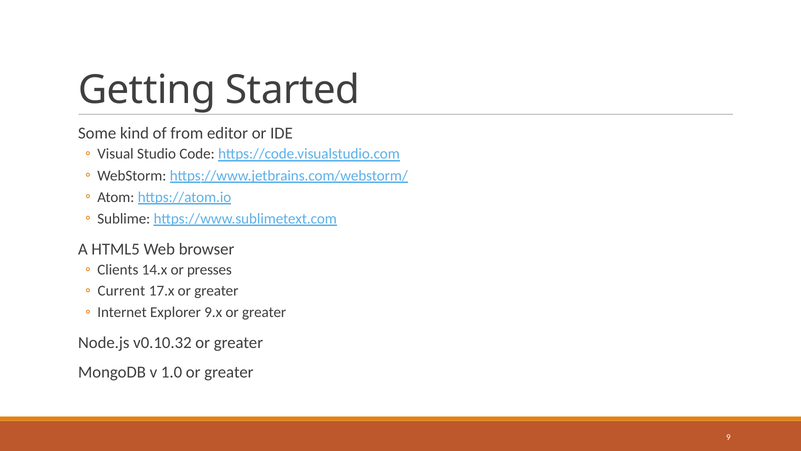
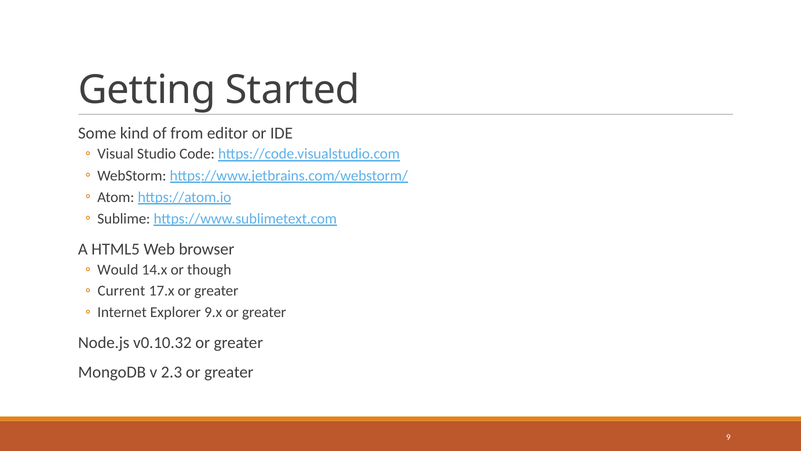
Clients: Clients -> Would
presses: presses -> though
1.0: 1.0 -> 2.3
